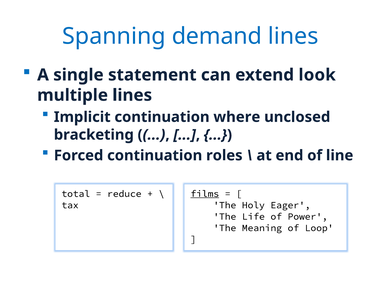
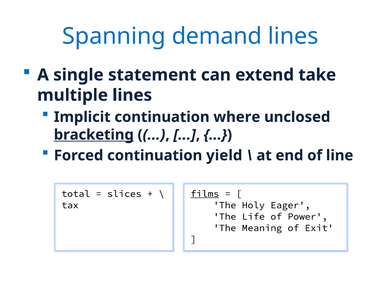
look: look -> take
bracketing underline: none -> present
roles: roles -> yield
reduce: reduce -> slices
Loop: Loop -> Exit
